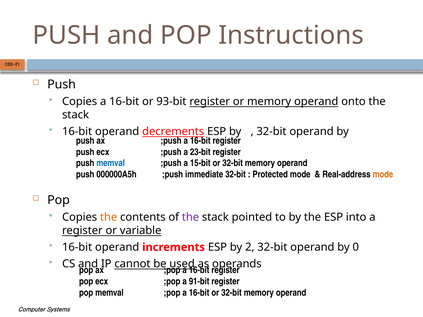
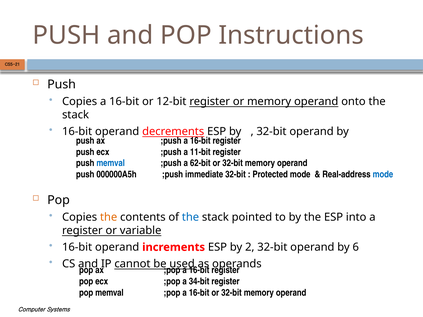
93-bit: 93-bit -> 12-bit
23-bit: 23-bit -> 11-bit
15-bit: 15-bit -> 62-bit
mode at (383, 175) colour: orange -> blue
the at (191, 217) colour: purple -> blue
0: 0 -> 6
91-bit: 91-bit -> 34-bit
